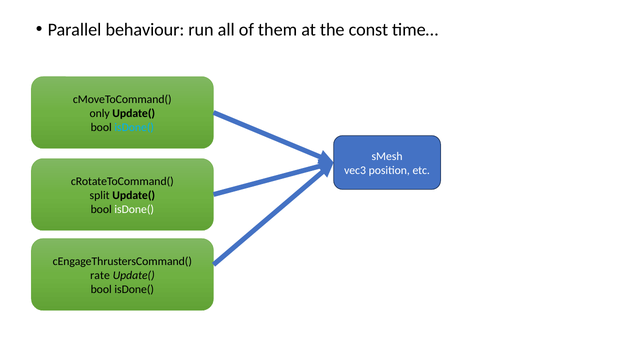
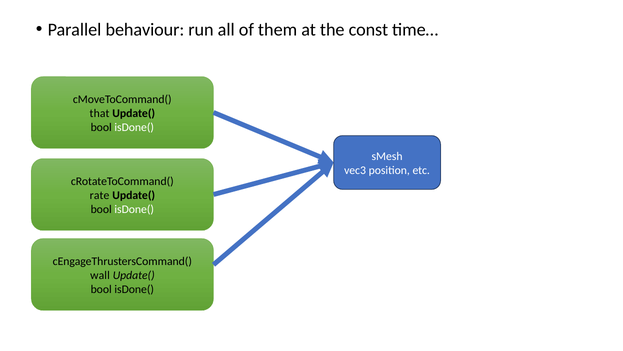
only: only -> that
isDone( at (134, 127) colour: light blue -> white
split: split -> rate
rate: rate -> wall
